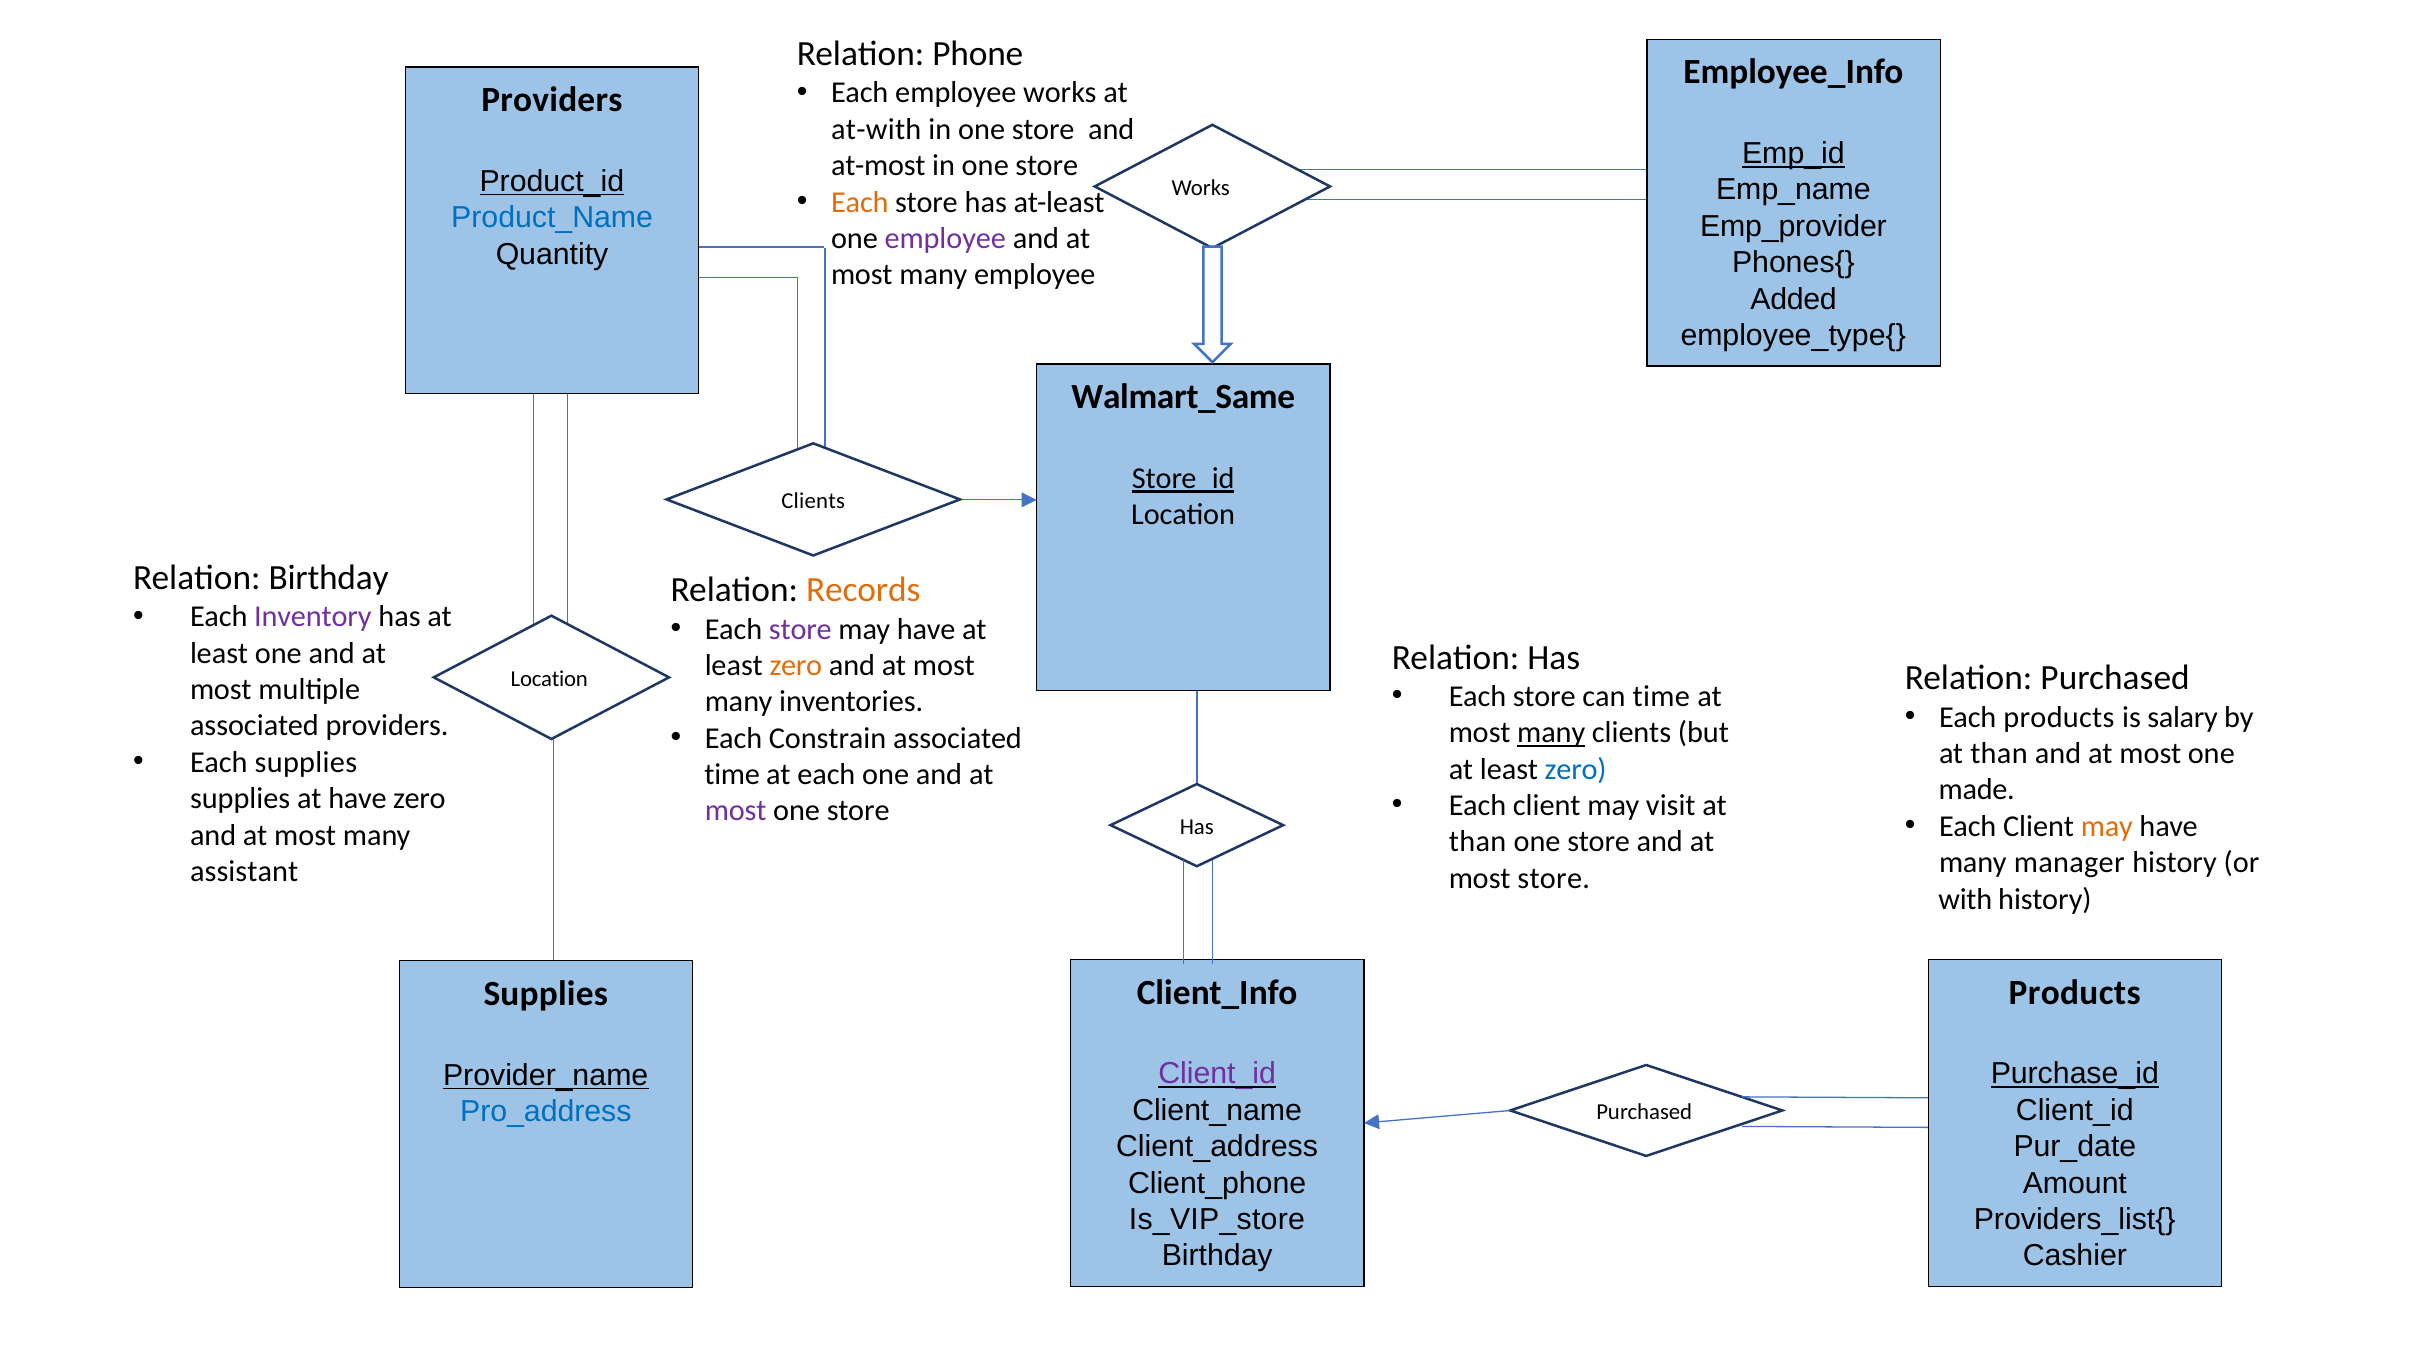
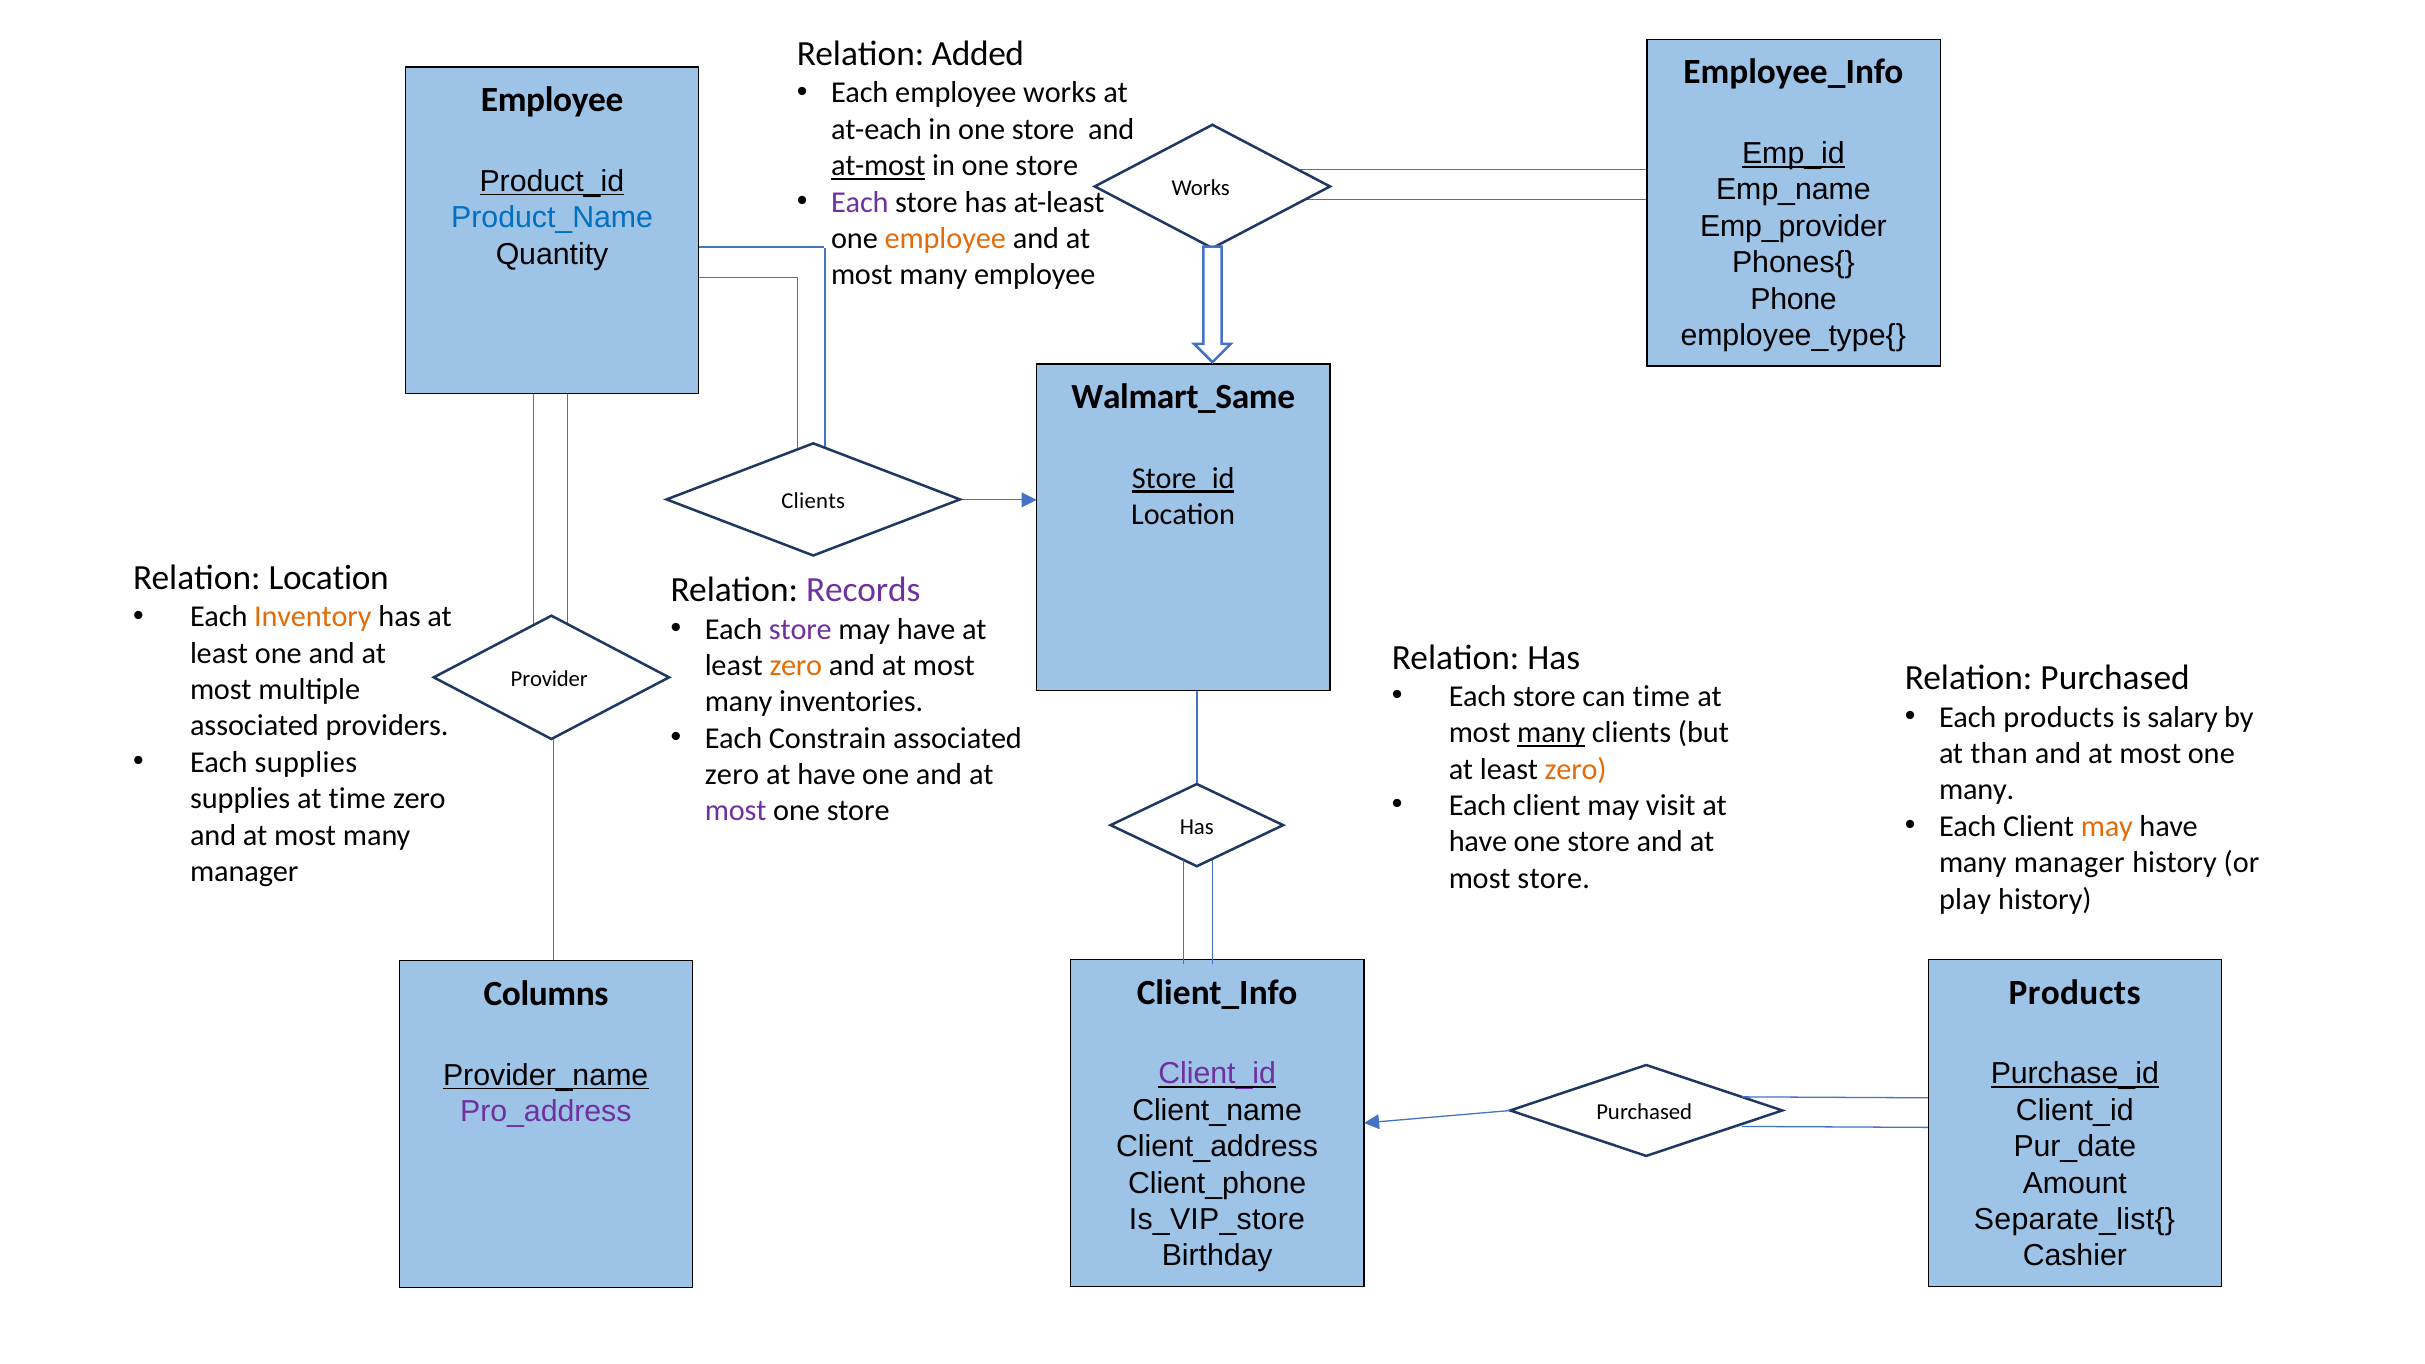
Phone: Phone -> Added
Providers at (552, 100): Providers -> Employee
at-with: at-with -> at-each
at-most underline: none -> present
Each at (860, 202) colour: orange -> purple
employee at (945, 238) colour: purple -> orange
Added: Added -> Phone
Relation Birthday: Birthday -> Location
Records colour: orange -> purple
Inventory colour: purple -> orange
Location at (549, 679): Location -> Provider
zero at (1576, 769) colour: blue -> orange
time at (732, 775): time -> zero
each at (826, 775): each -> have
made at (1977, 790): made -> many
at have: have -> time
than at (1478, 842): than -> have
assistant at (244, 871): assistant -> manager
with: with -> play
Supplies at (546, 994): Supplies -> Columns
Pro_address colour: blue -> purple
Providers_list{: Providers_list{ -> Separate_list{
